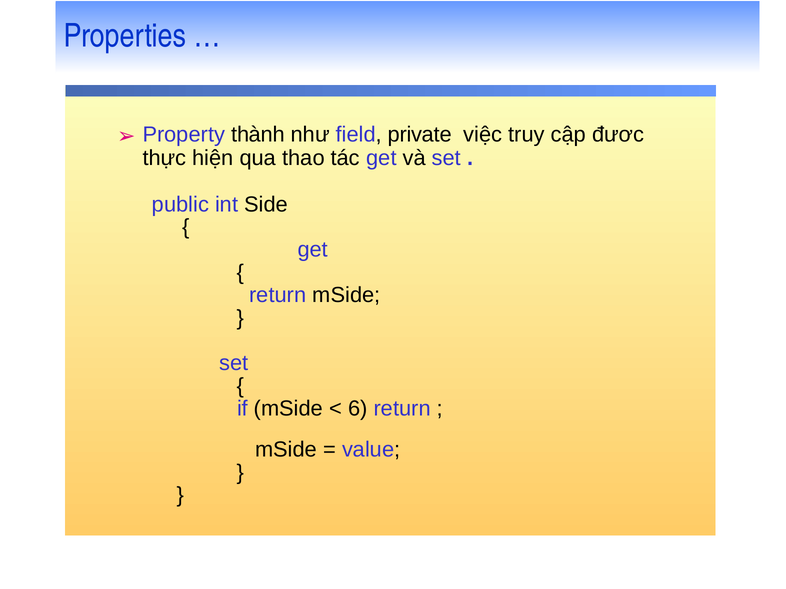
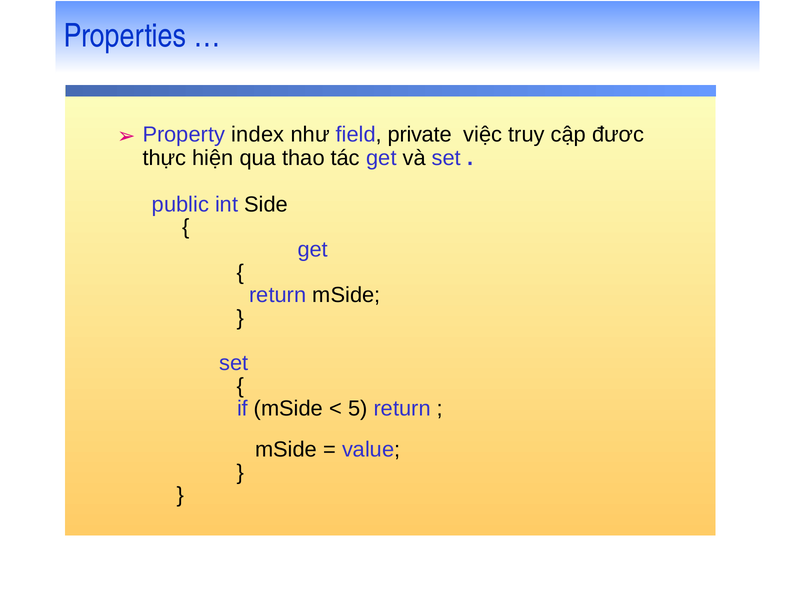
thành: thành -> index
6: 6 -> 5
